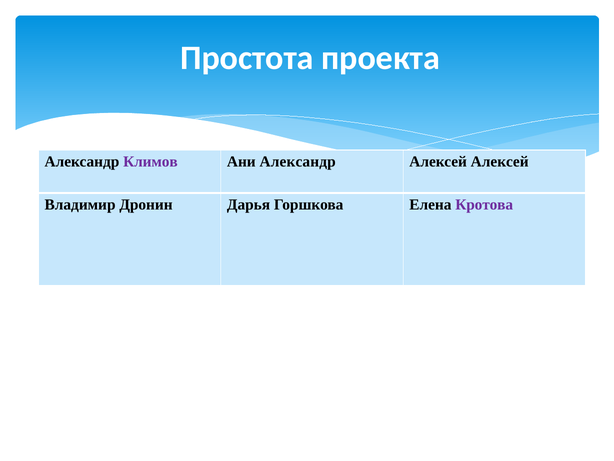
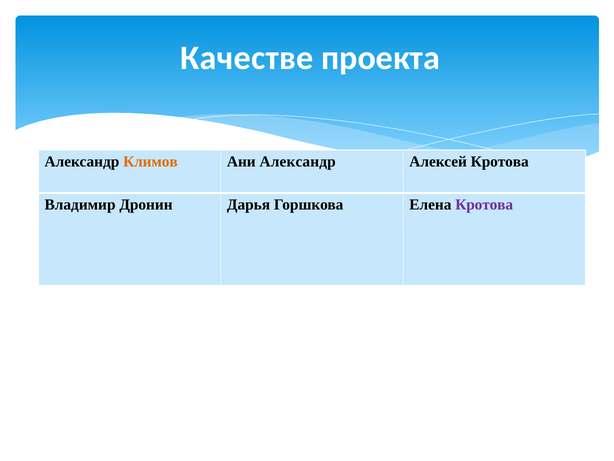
Простота: Простота -> Качестве
Климов colour: purple -> orange
Алексей Алексей: Алексей -> Кротова
